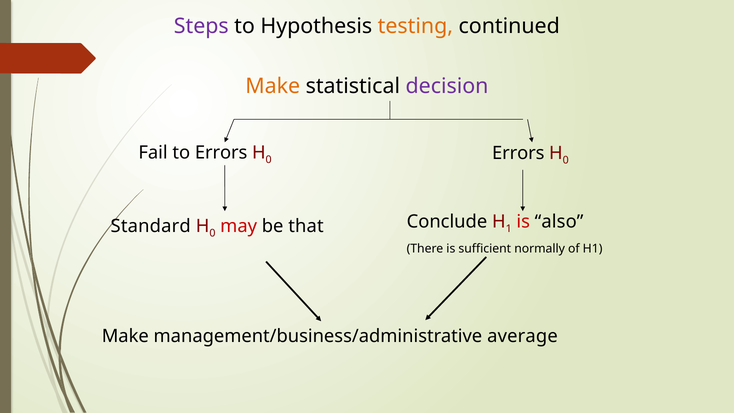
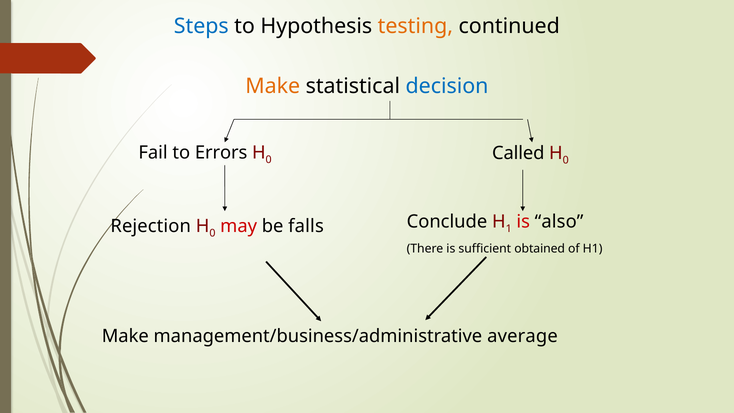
Steps colour: purple -> blue
decision colour: purple -> blue
Errors at (518, 153): Errors -> Called
Standard: Standard -> Rejection
that: that -> falls
normally: normally -> obtained
